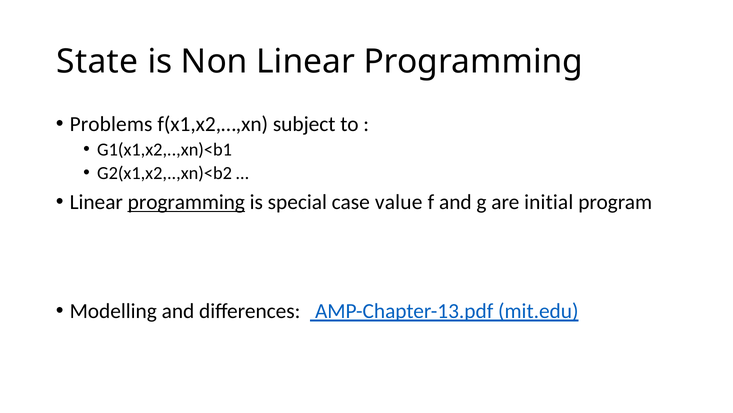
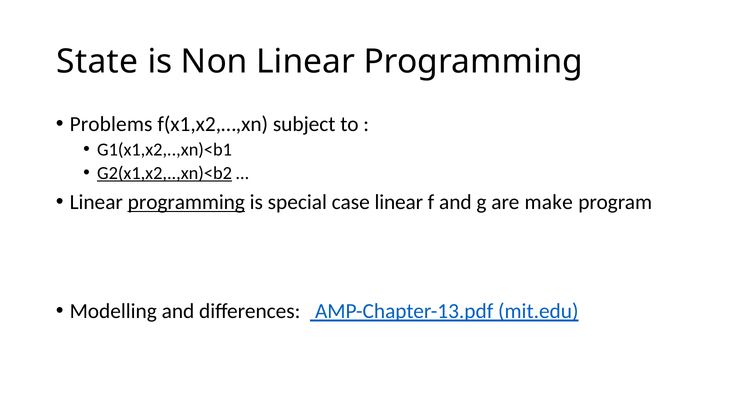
G2(x1,x2,..,xn)<b2 underline: none -> present
case value: value -> linear
initial: initial -> make
